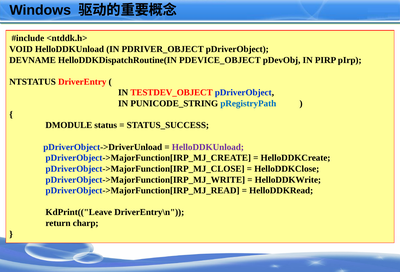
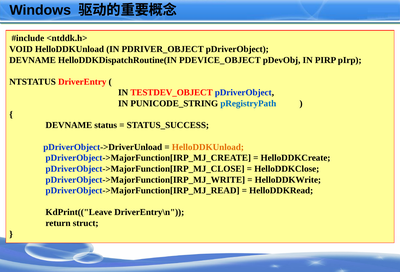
DMODULE at (69, 125): DMODULE -> DEVNAME
HelloDDKUnload at (208, 147) colour: purple -> orange
charp: charp -> struct
